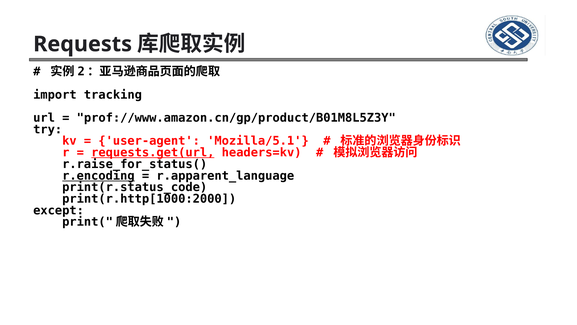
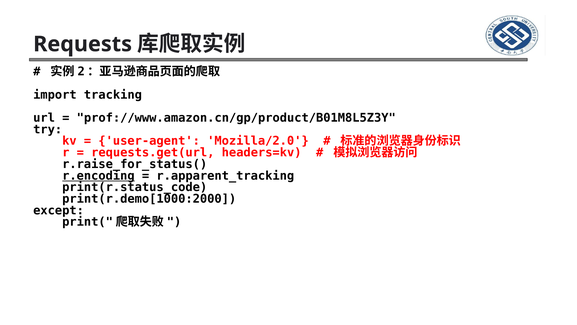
Mozilla/5.1: Mozilla/5.1 -> Mozilla/2.0
requests.get(url underline: present -> none
r.apparent_language: r.apparent_language -> r.apparent_tracking
print(r.http[1000:2000: print(r.http[1000:2000 -> print(r.demo[1000:2000
